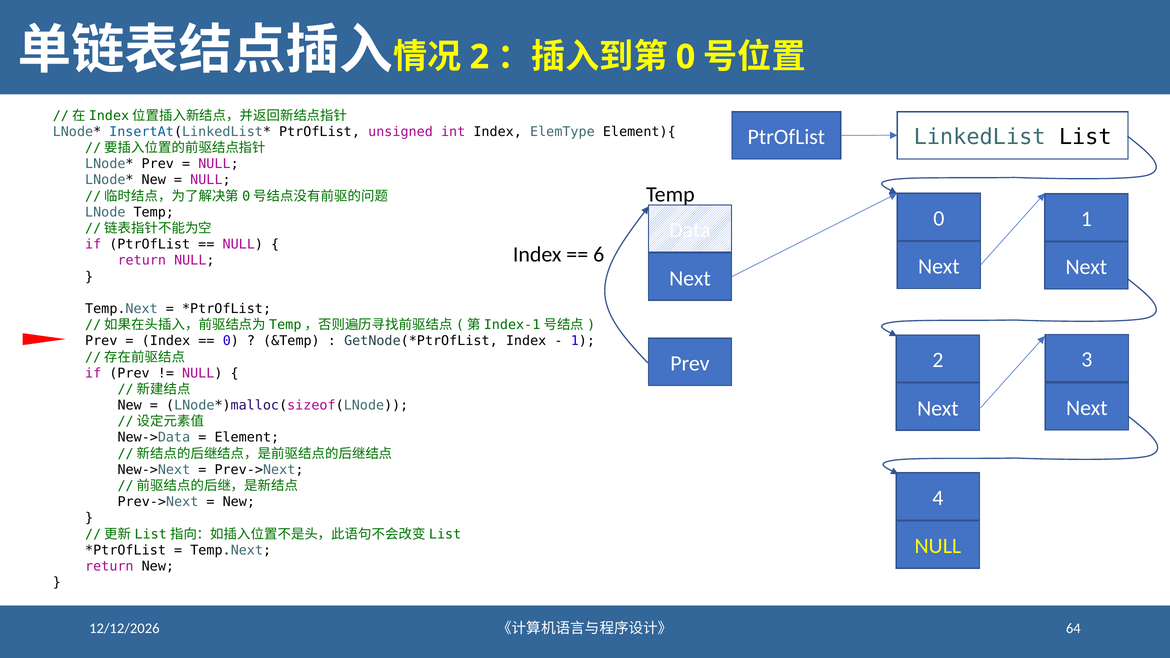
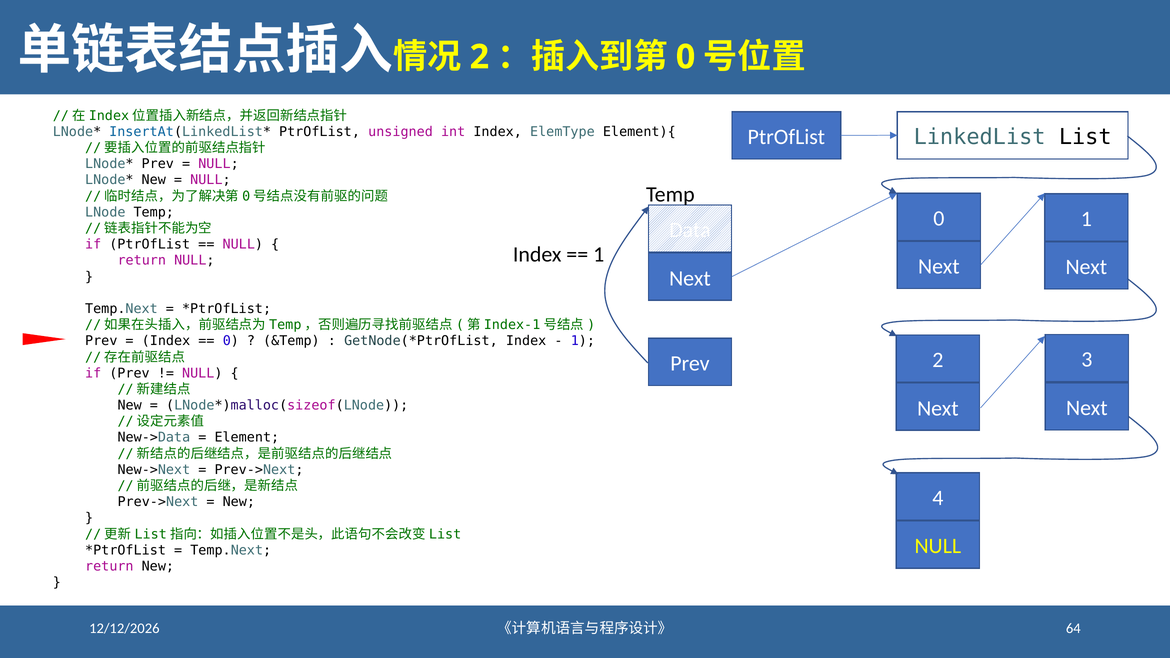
6 at (599, 254): 6 -> 1
